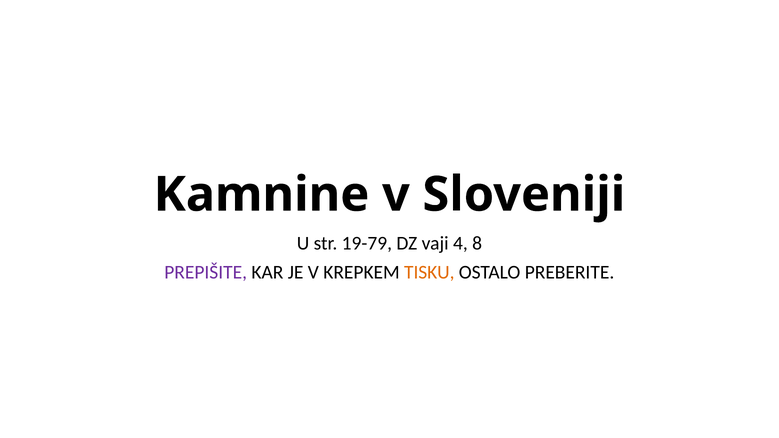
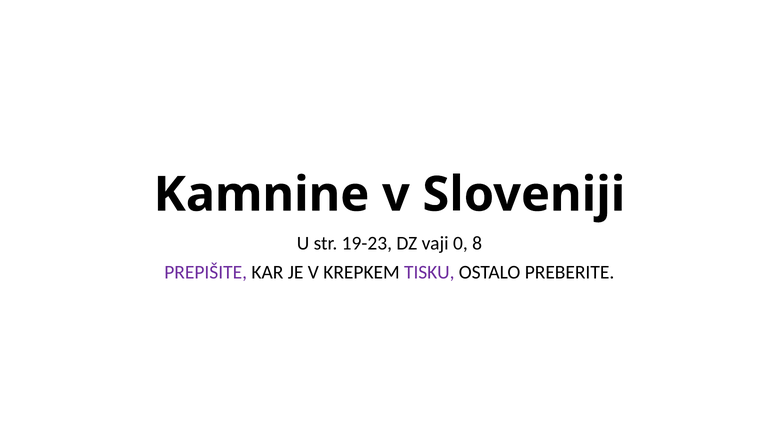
19-79: 19-79 -> 19-23
4: 4 -> 0
TISKU colour: orange -> purple
